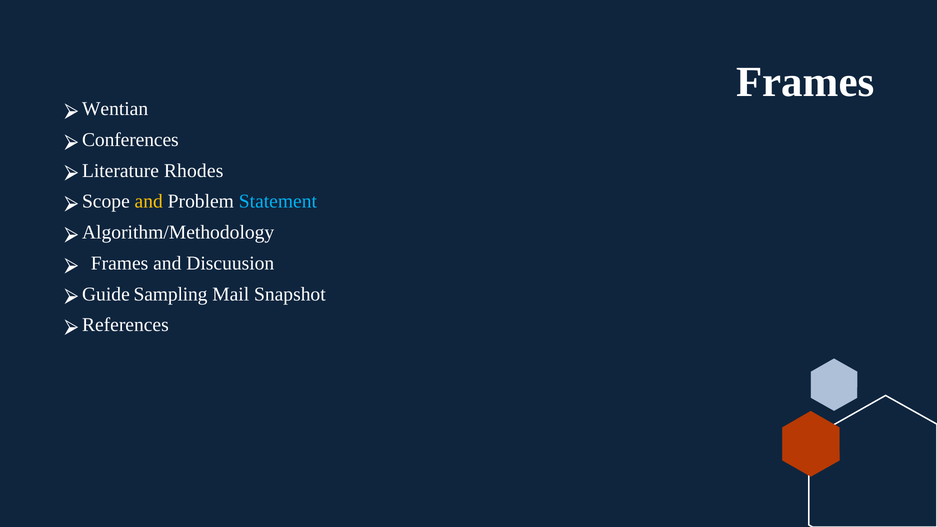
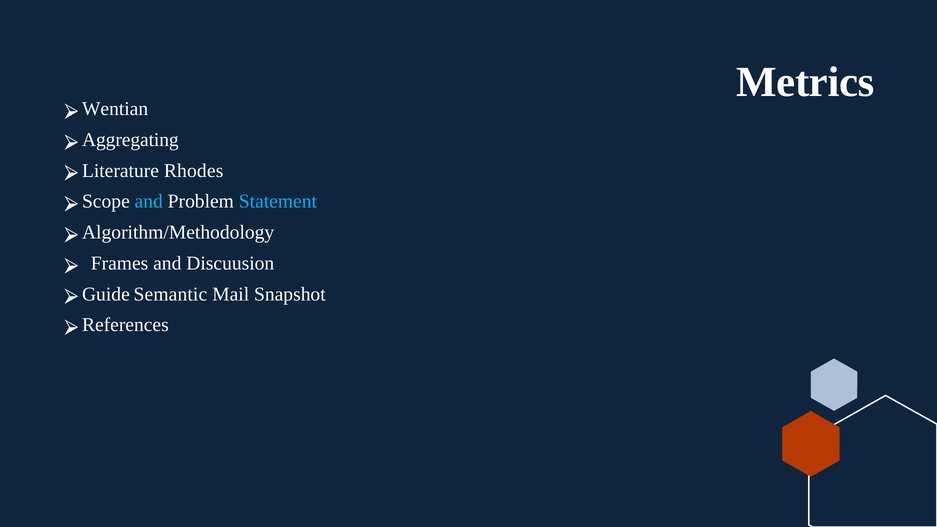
Frames at (805, 82): Frames -> Metrics
Conferences: Conferences -> Aggregating
and at (149, 202) colour: yellow -> light blue
Sampling: Sampling -> Semantic
